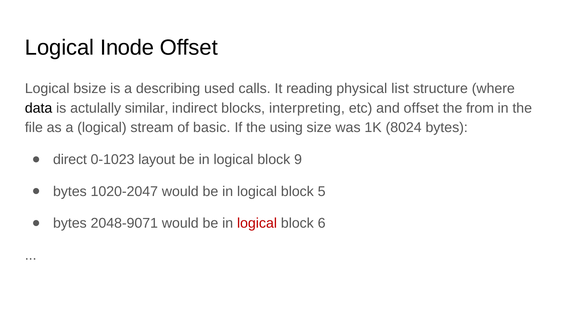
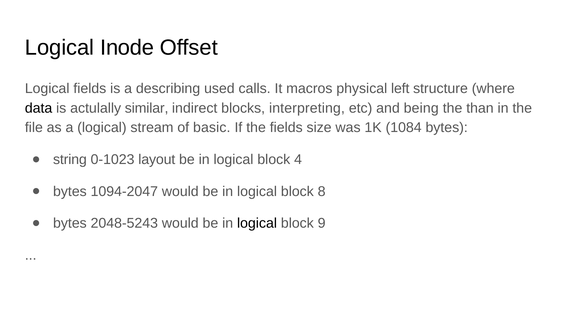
Logical bsize: bsize -> fields
reading: reading -> macros
list: list -> left
and offset: offset -> being
from: from -> than
the using: using -> fields
8024: 8024 -> 1084
direct: direct -> string
9: 9 -> 4
1020-2047: 1020-2047 -> 1094-2047
5: 5 -> 8
2048-9071: 2048-9071 -> 2048-5243
logical at (257, 224) colour: red -> black
6: 6 -> 9
